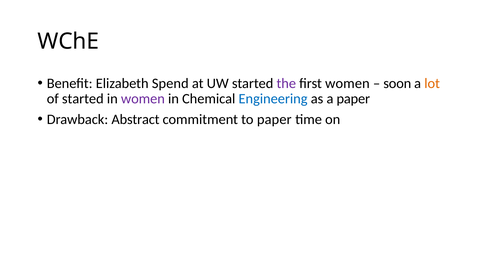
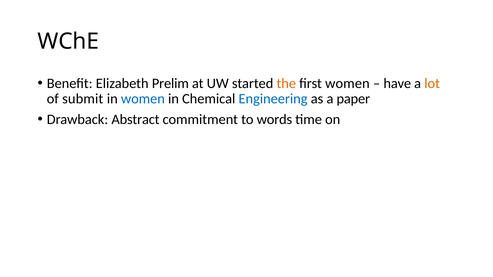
Spend: Spend -> Prelim
the colour: purple -> orange
soon: soon -> have
of started: started -> submit
women at (143, 99) colour: purple -> blue
to paper: paper -> words
